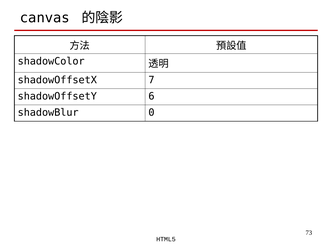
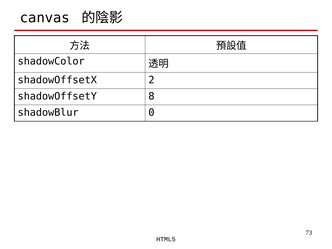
7: 7 -> 2
6: 6 -> 8
